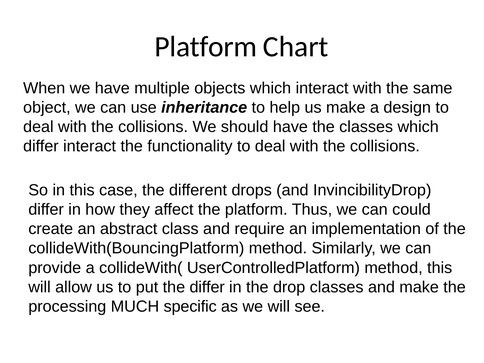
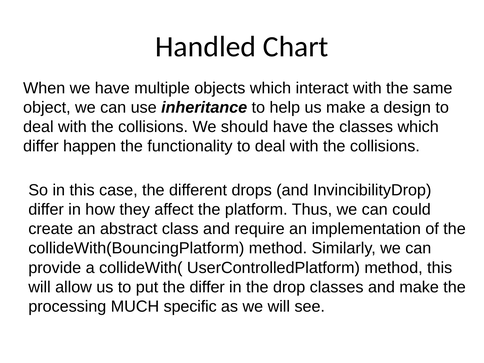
Platform at (206, 47): Platform -> Handled
differ interact: interact -> happen
